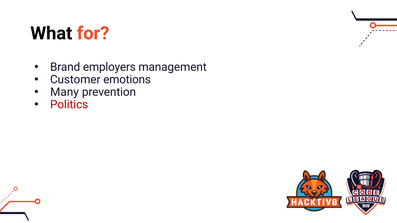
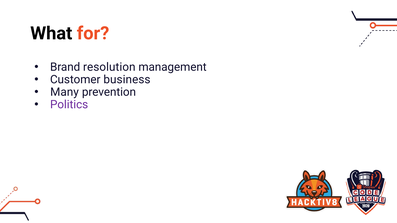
employers: employers -> resolution
emotions: emotions -> business
Politics colour: red -> purple
